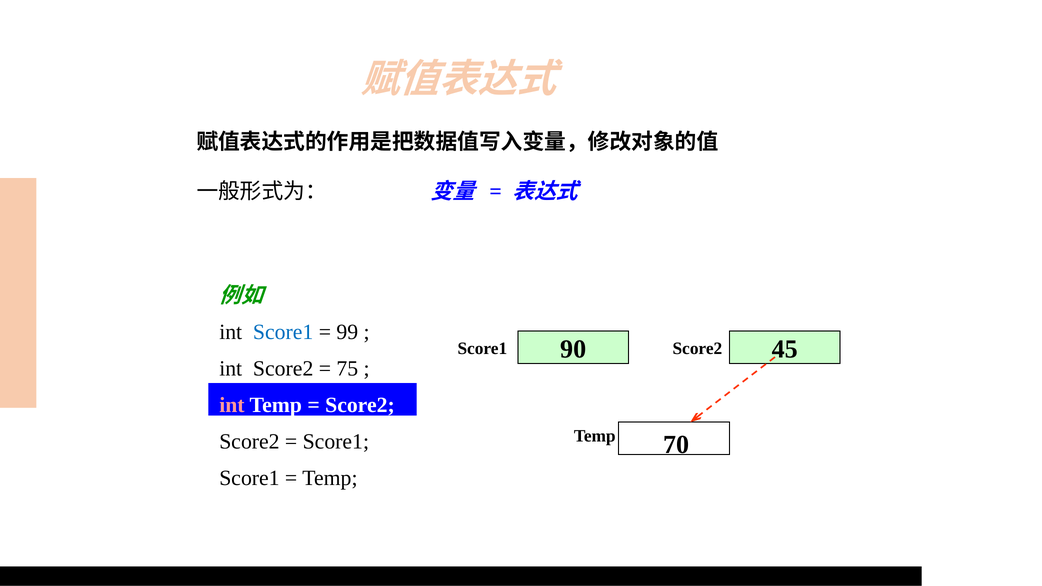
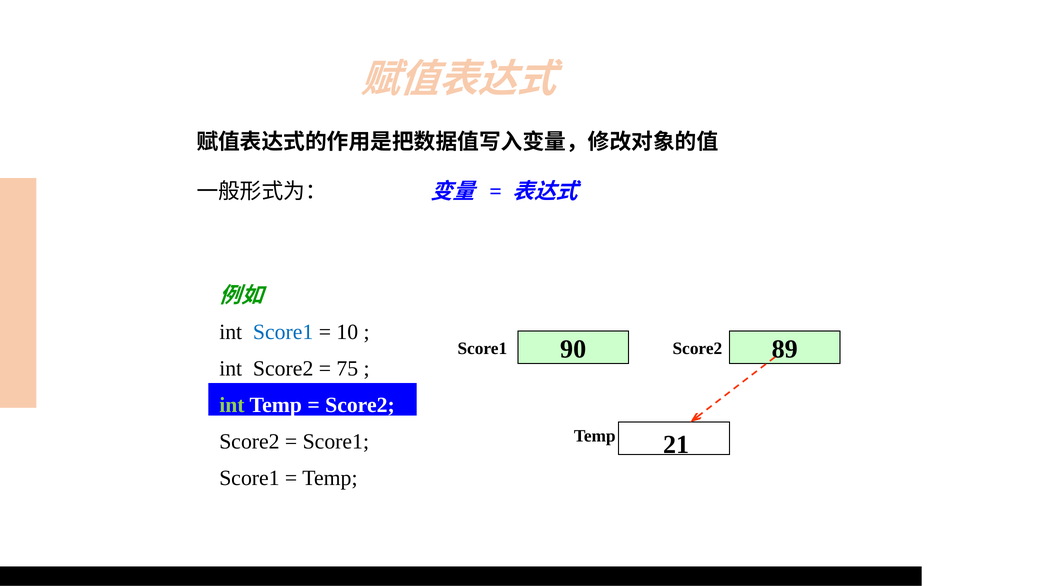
99: 99 -> 10
45: 45 -> 89
int at (232, 405) colour: pink -> light green
70: 70 -> 21
